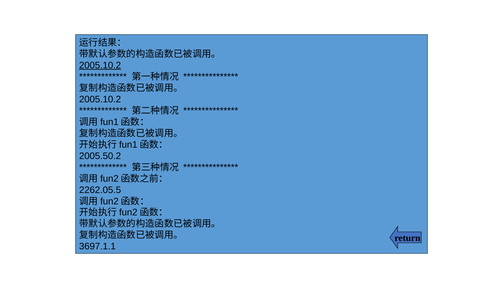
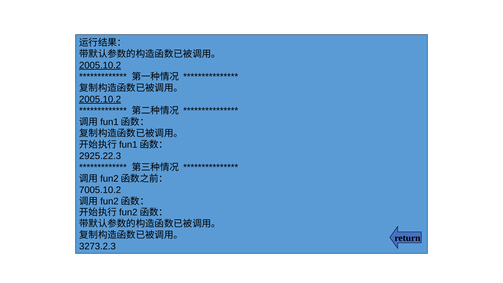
2005.10.2 at (100, 99) underline: none -> present
2005.50.2: 2005.50.2 -> 2925.22.3
2262.05.5: 2262.05.5 -> 7005.10.2
3697.1.1: 3697.1.1 -> 3273.2.3
